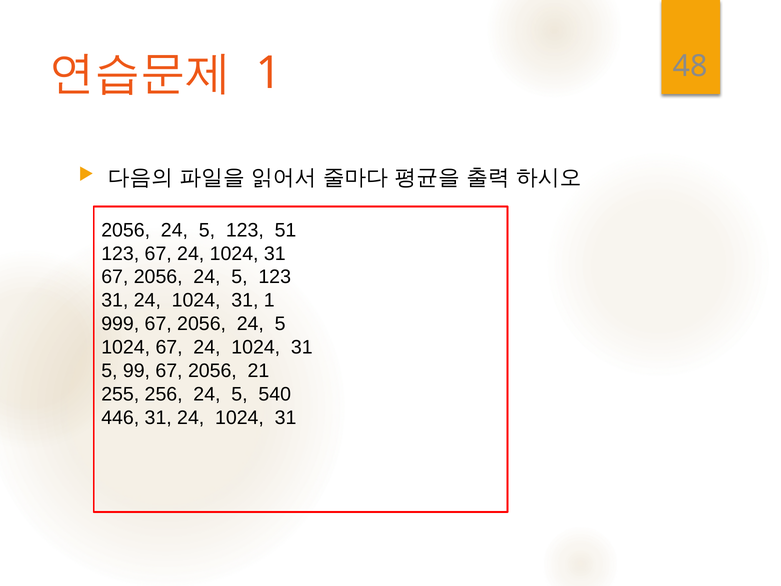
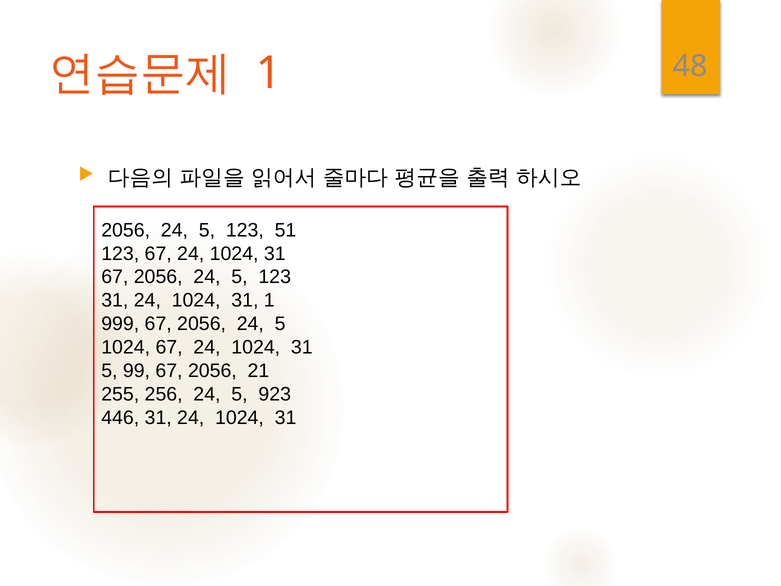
540: 540 -> 923
